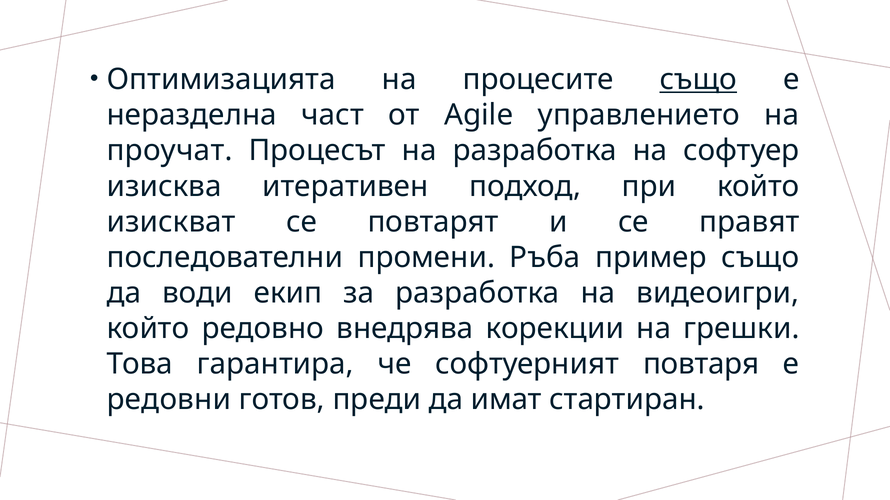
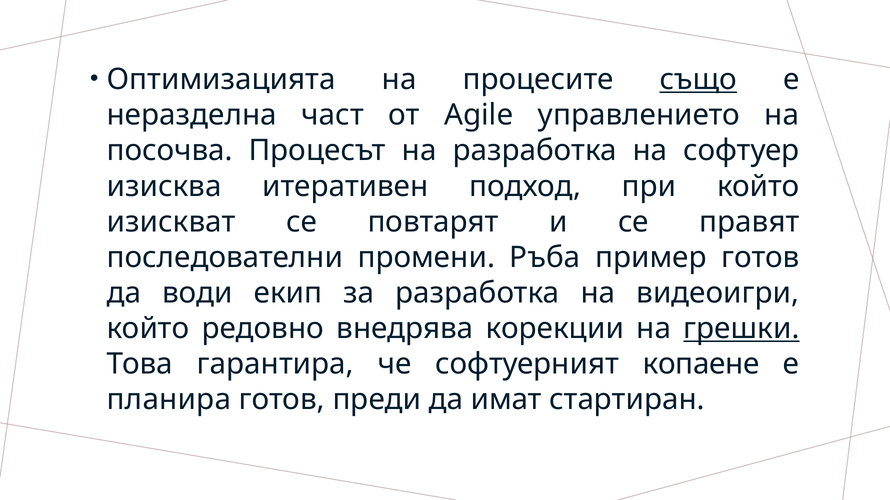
проучат: проучат -> посочва
пример също: също -> готов
грешки underline: none -> present
повтаря: повтаря -> копаене
редовни: редовни -> планира
